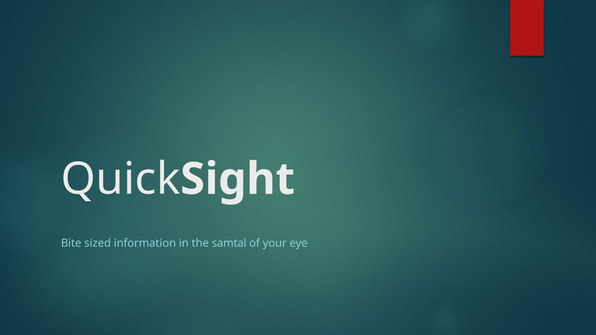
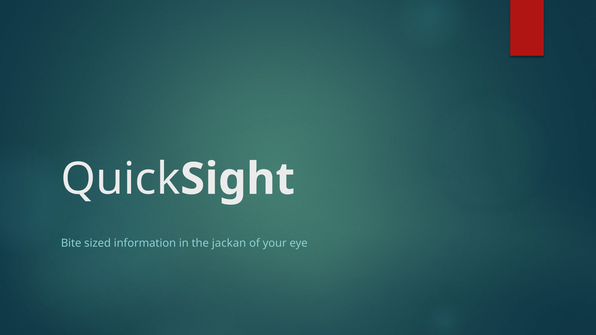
samtal: samtal -> jackan
